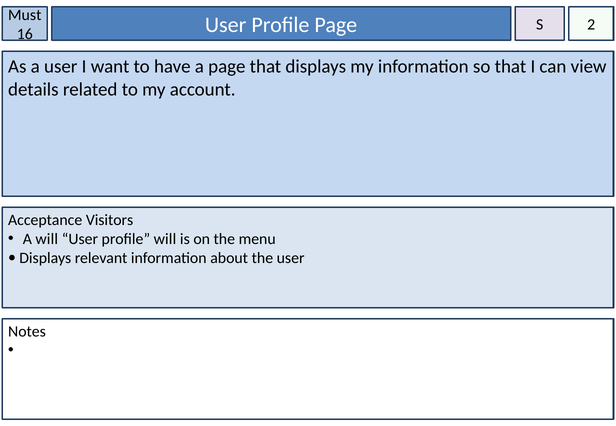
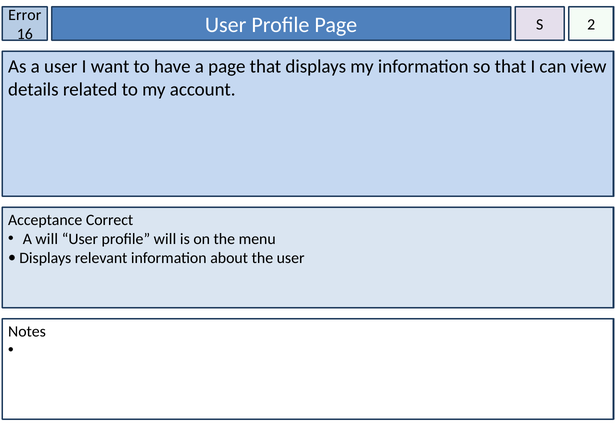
Must: Must -> Error
Visitors: Visitors -> Correct
